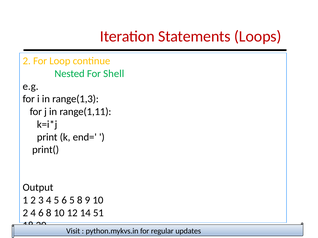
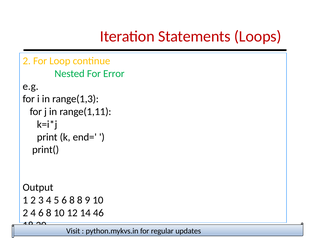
Shell: Shell -> Error
5 6 5: 5 -> 8
51: 51 -> 46
